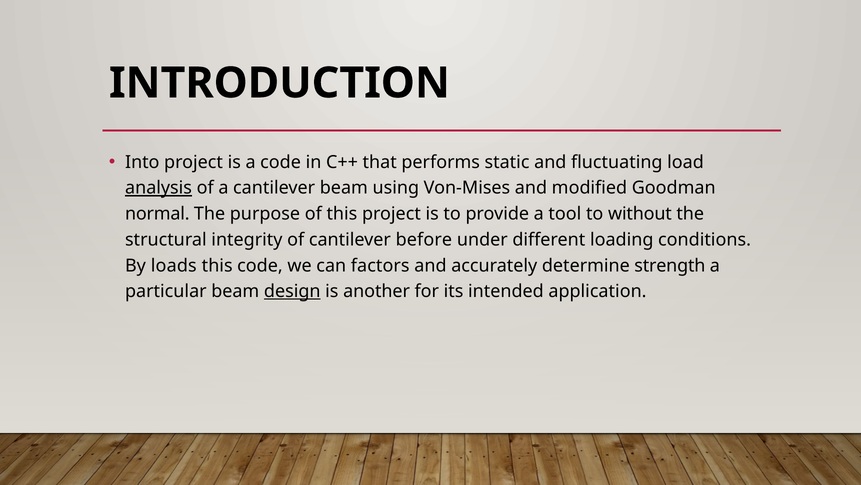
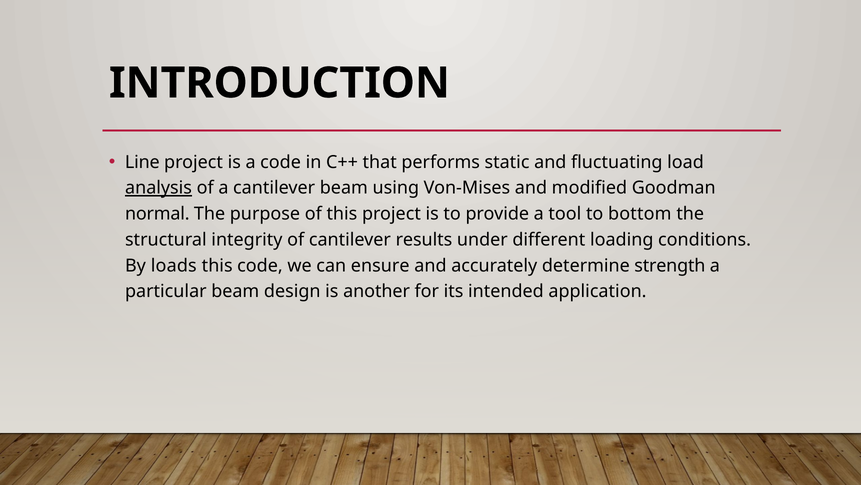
Into: Into -> Line
without: without -> bottom
before: before -> results
factors: factors -> ensure
design underline: present -> none
